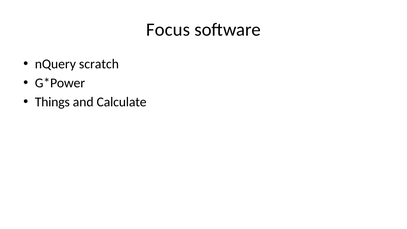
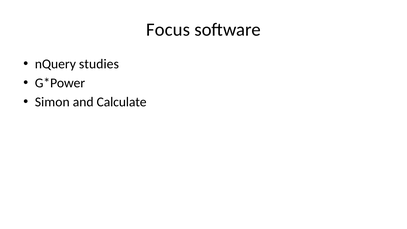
scratch: scratch -> studies
Things: Things -> Simon
